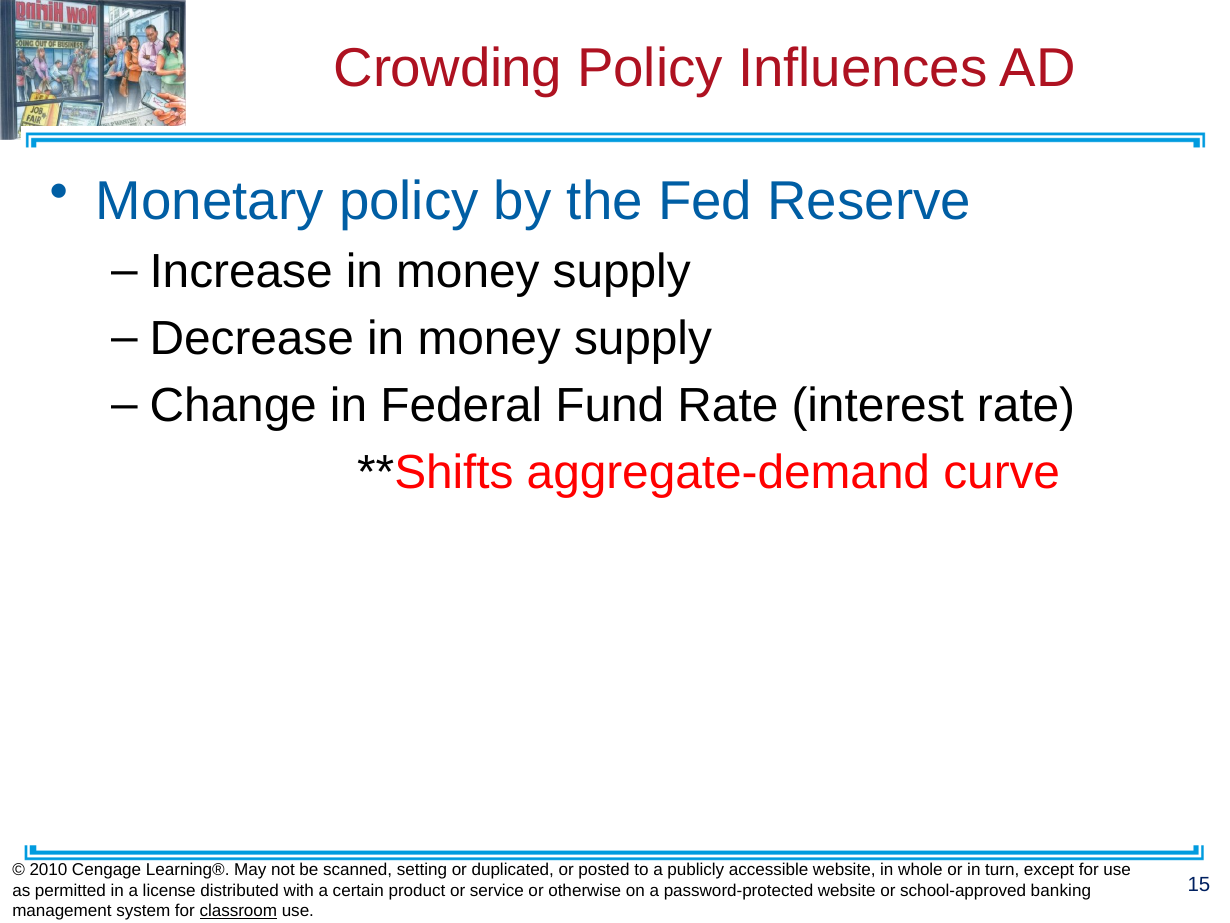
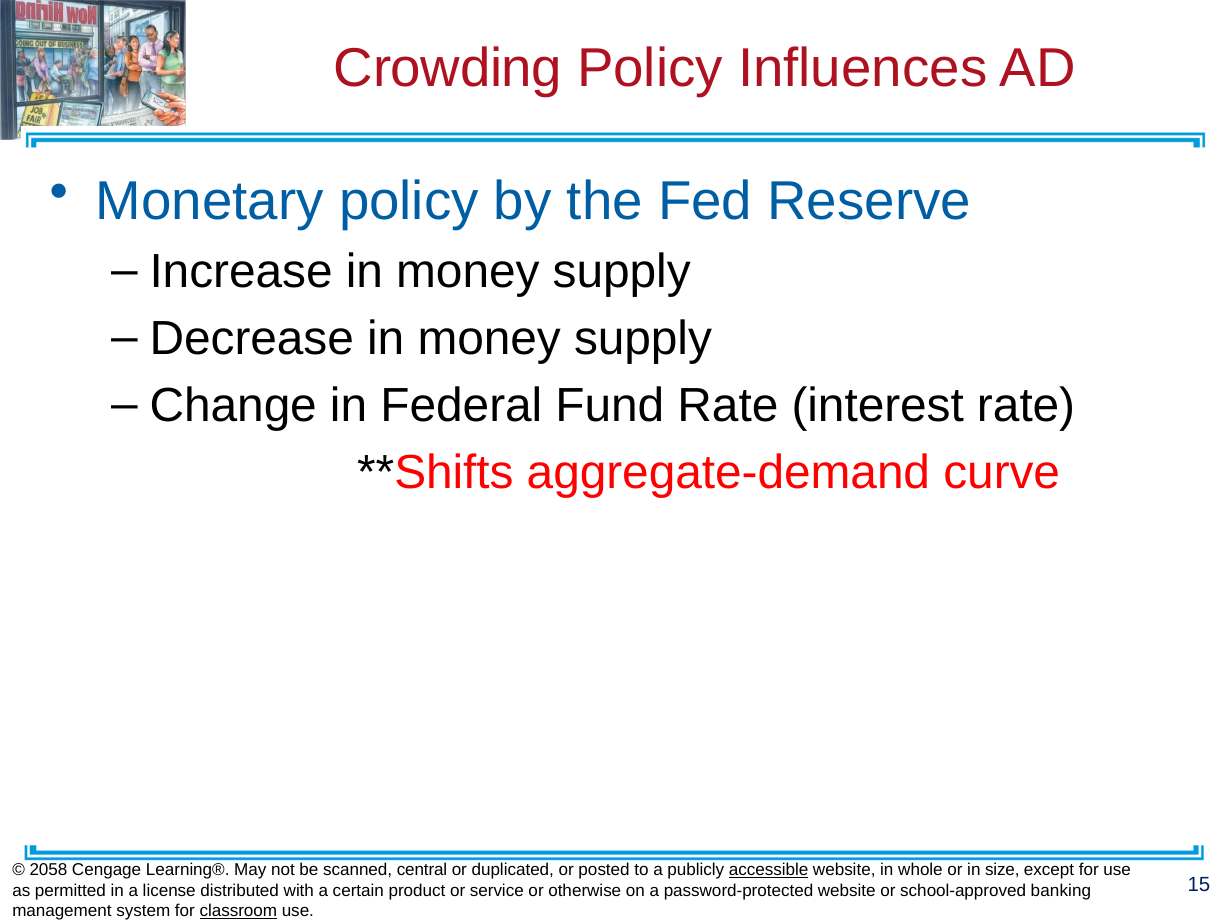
2010: 2010 -> 2058
setting: setting -> central
accessible underline: none -> present
turn: turn -> size
